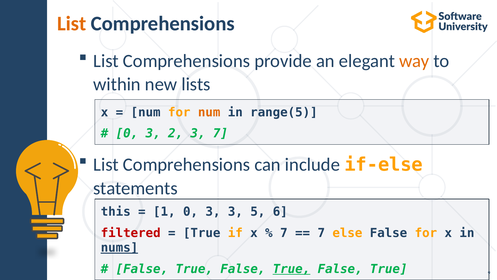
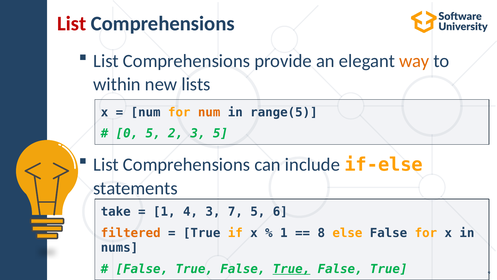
List at (72, 24) colour: orange -> red
3 at (153, 133): 3 -> 5
3 7: 7 -> 5
this: this -> take
1 0: 0 -> 4
3 3: 3 -> 7
filtered colour: red -> orange
7 at (284, 233): 7 -> 1
7 at (321, 233): 7 -> 8
nums underline: present -> none
